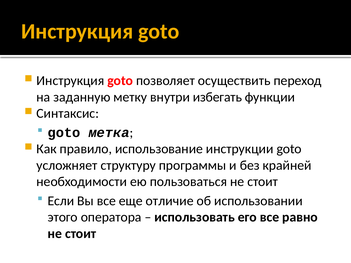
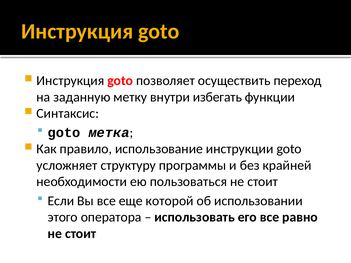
отличие: отличие -> которой
